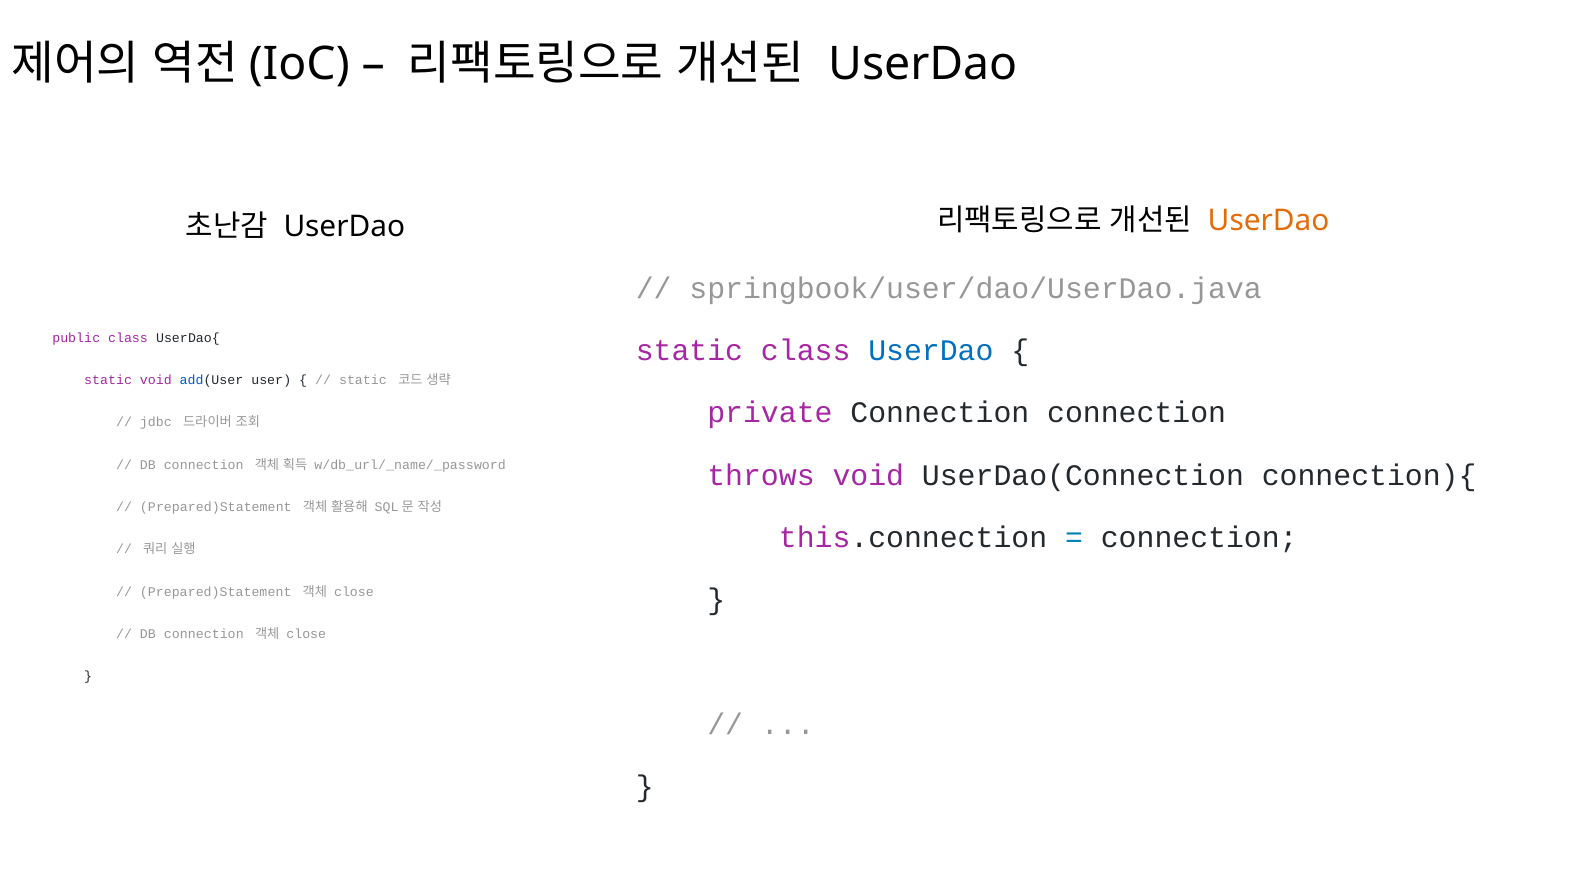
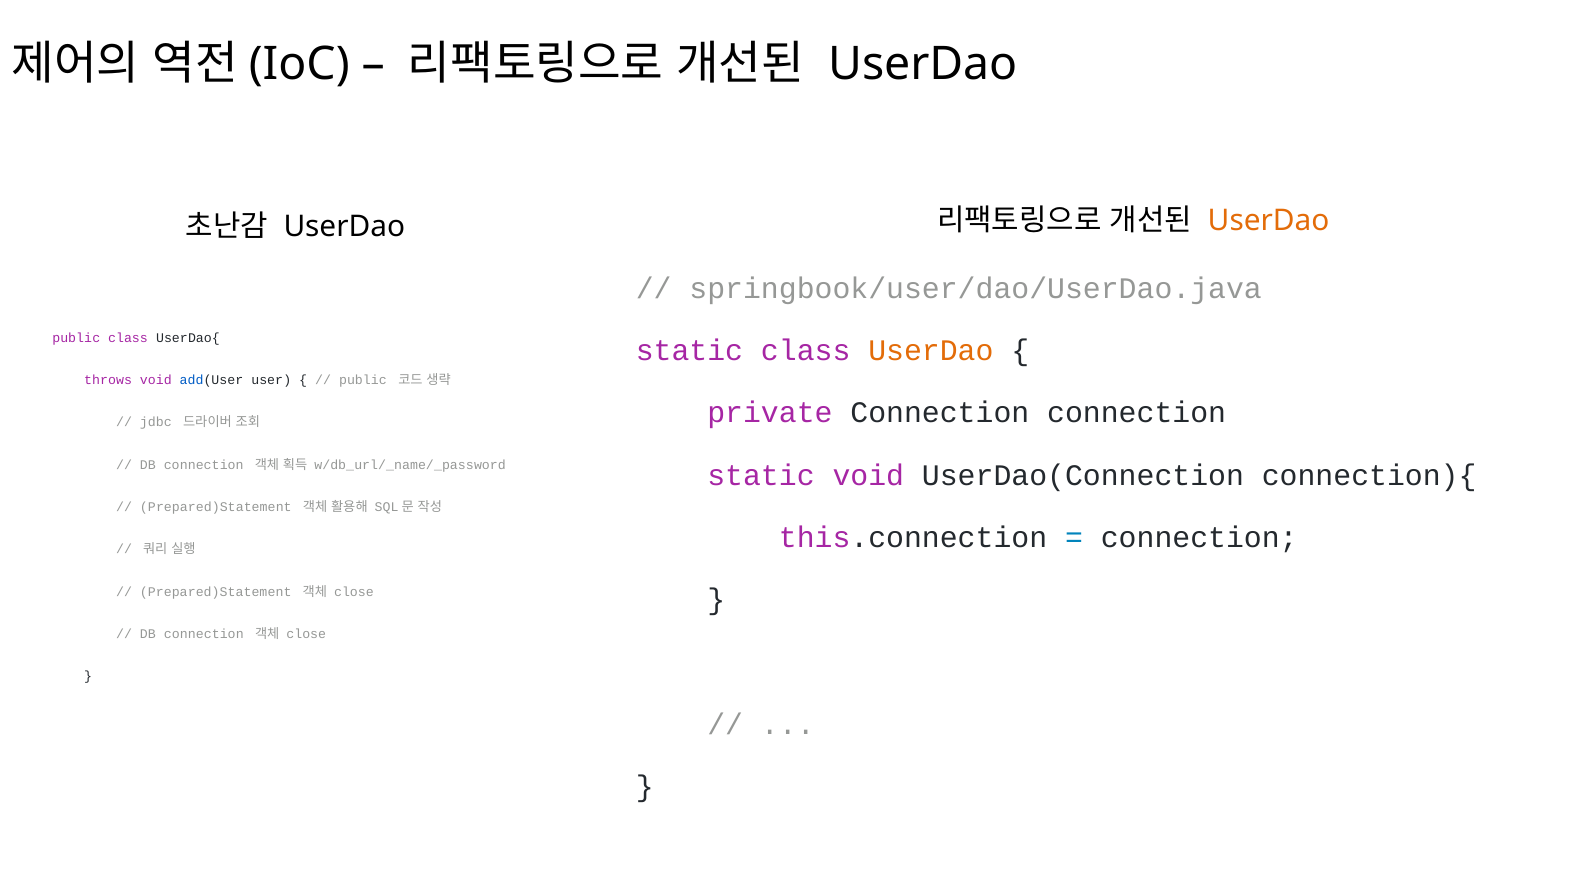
UserDao at (931, 351) colour: blue -> orange
static at (108, 380): static -> throws
static at (363, 380): static -> public
throws at (761, 476): throws -> static
